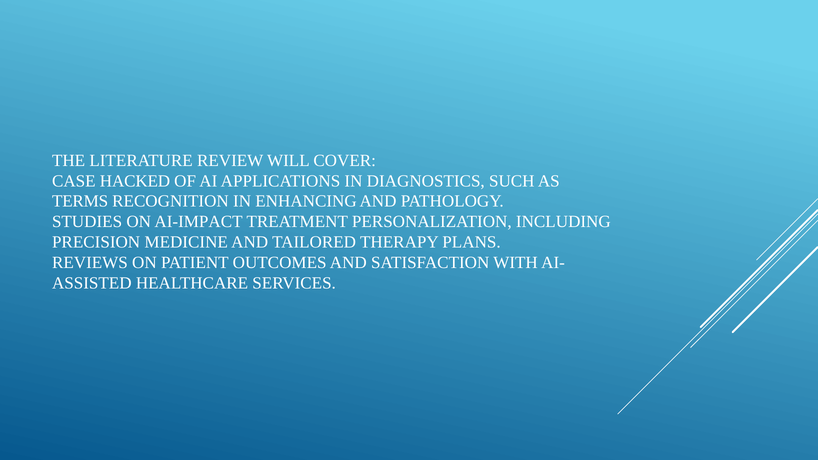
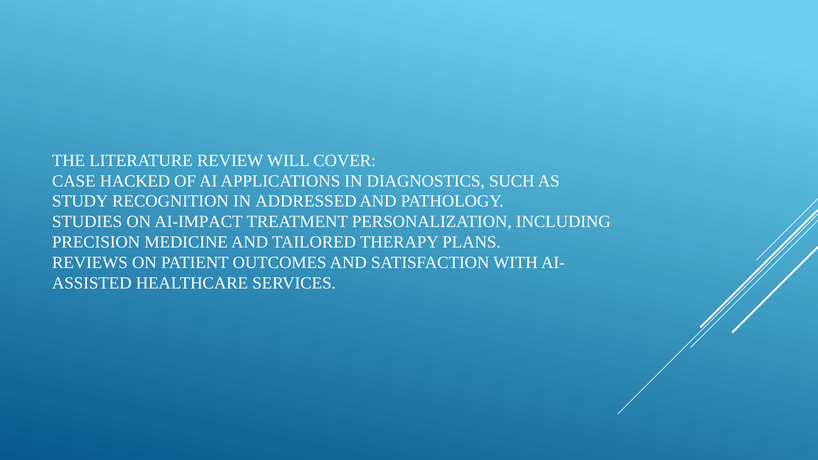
TERMS: TERMS -> STUDY
ENHANCING: ENHANCING -> ADDRESSED
